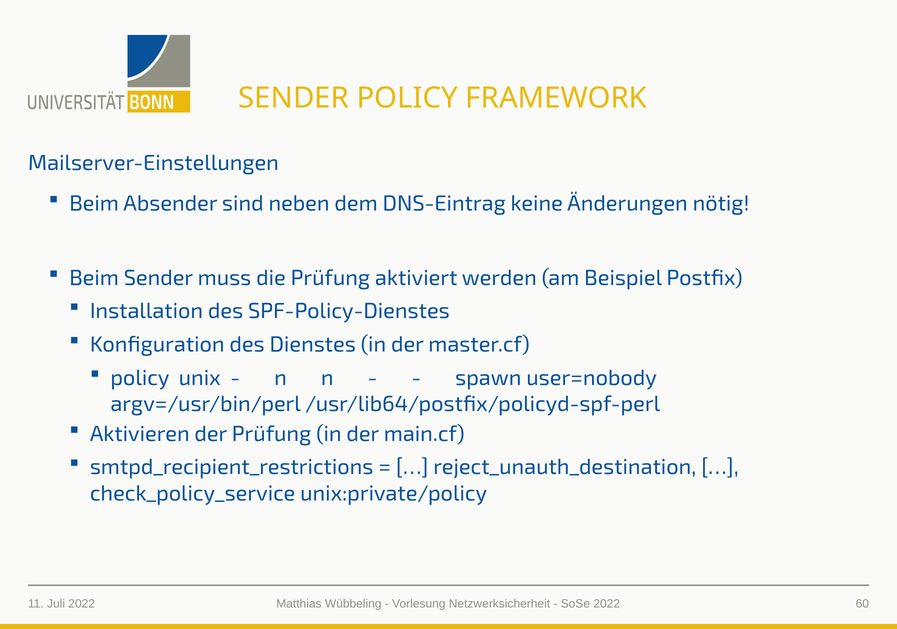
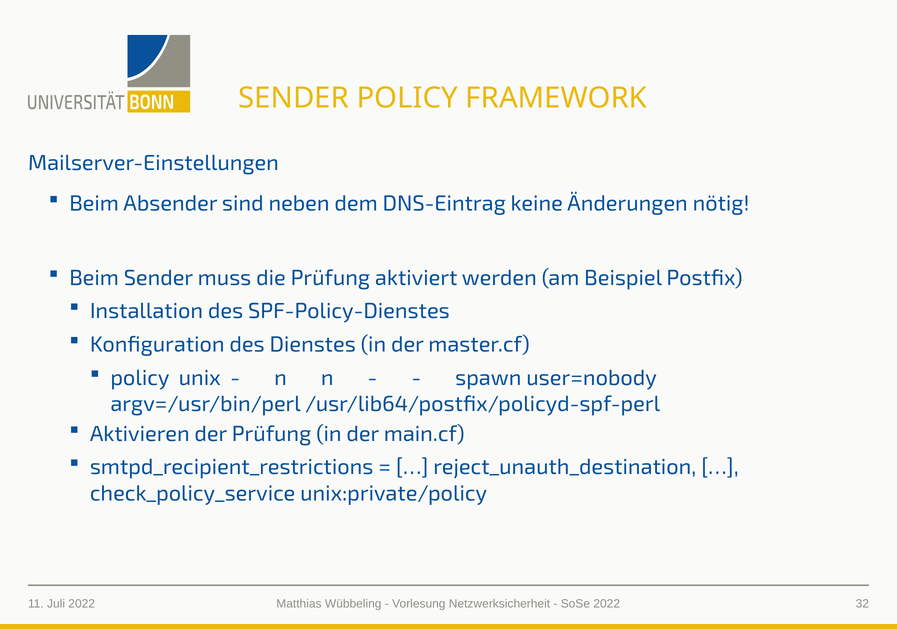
60: 60 -> 32
